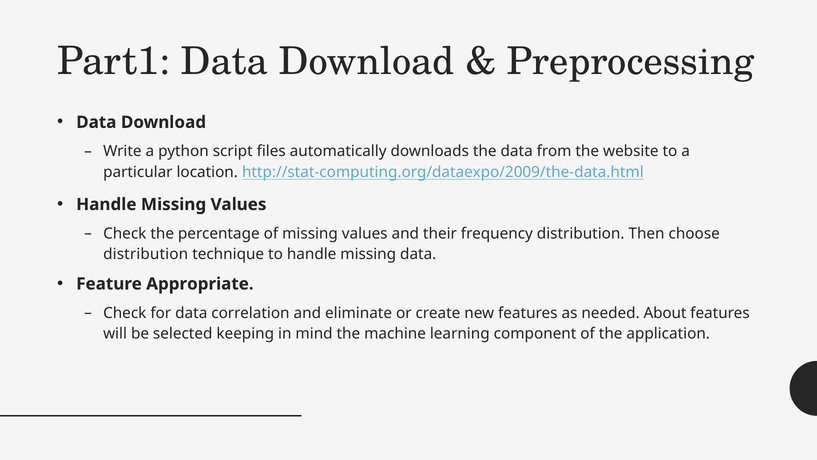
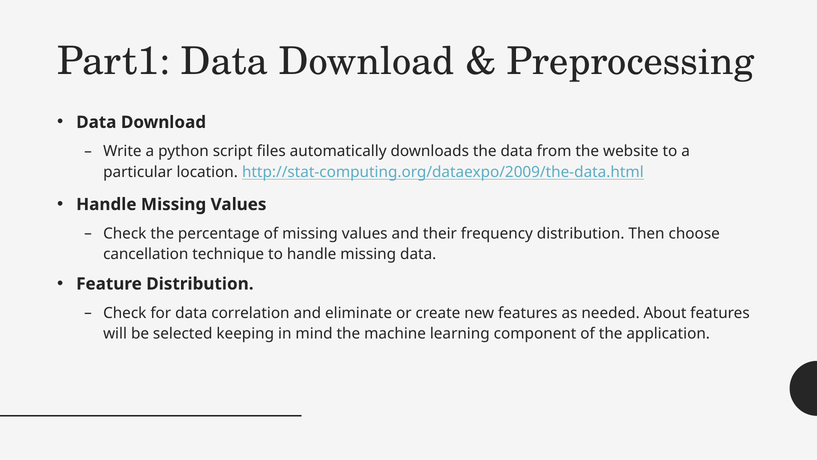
distribution at (146, 254): distribution -> cancellation
Feature Appropriate: Appropriate -> Distribution
